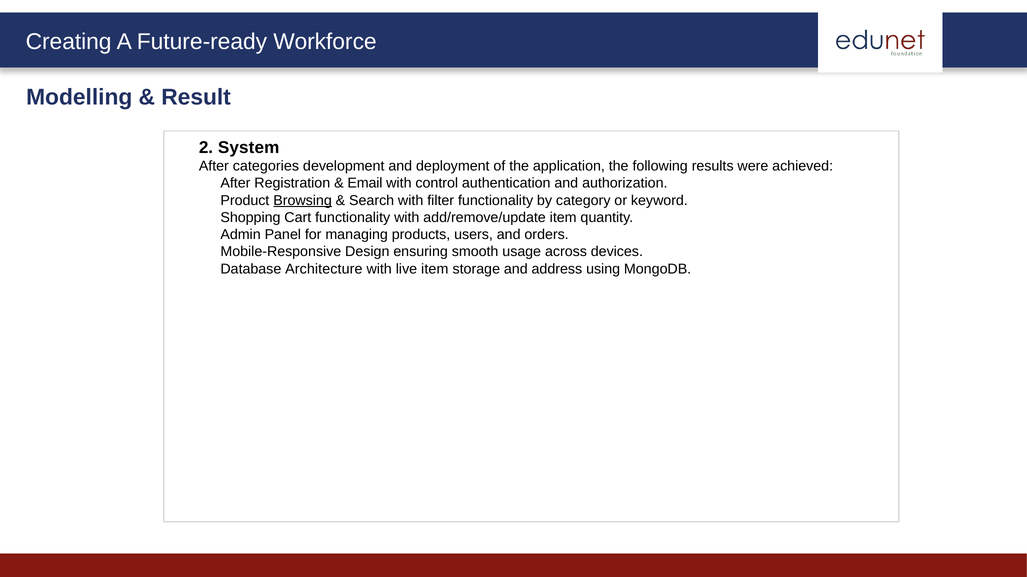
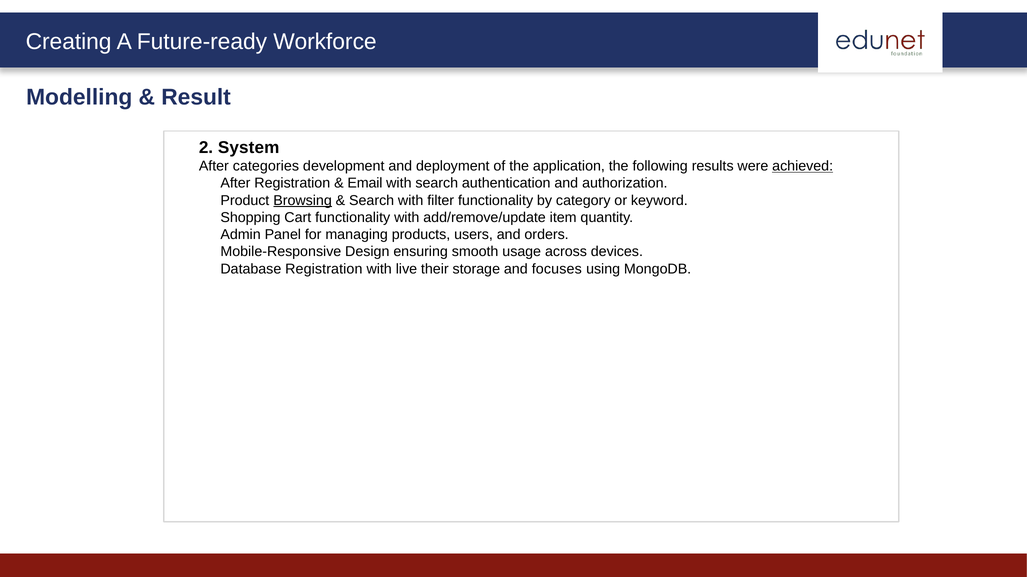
achieved underline: none -> present
with control: control -> search
Database Architecture: Architecture -> Registration
live item: item -> their
address: address -> focuses
